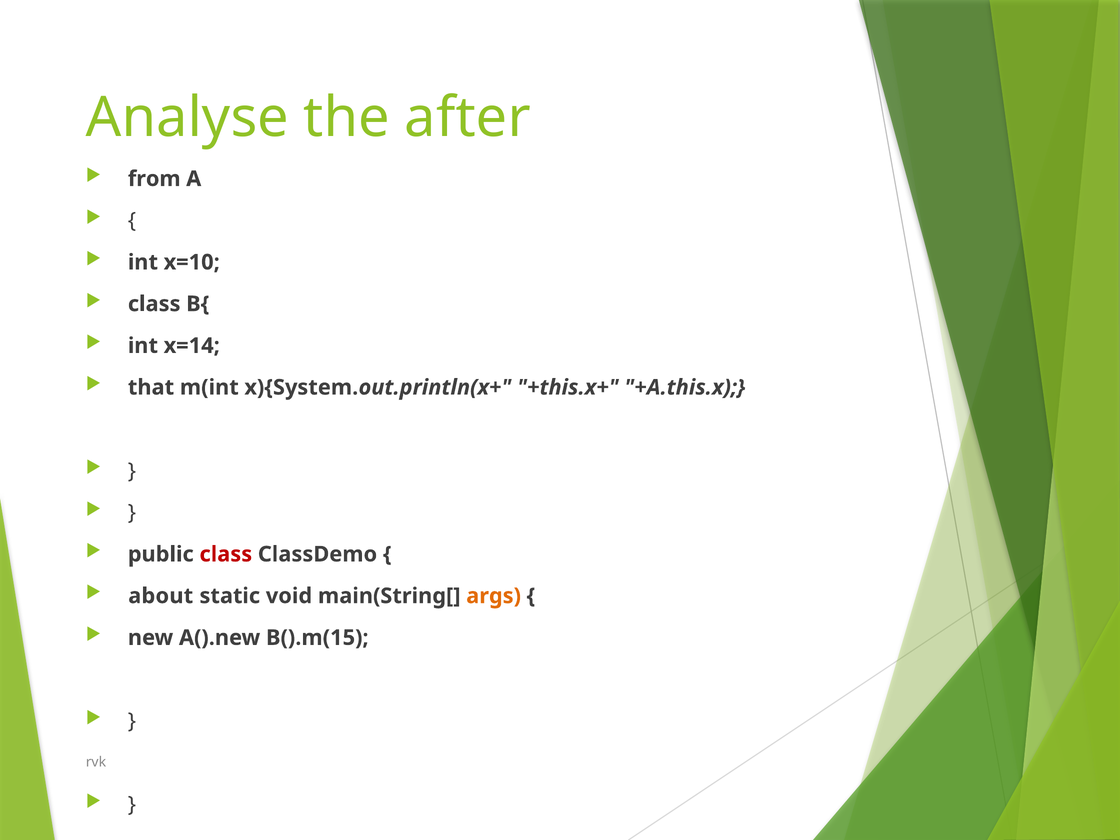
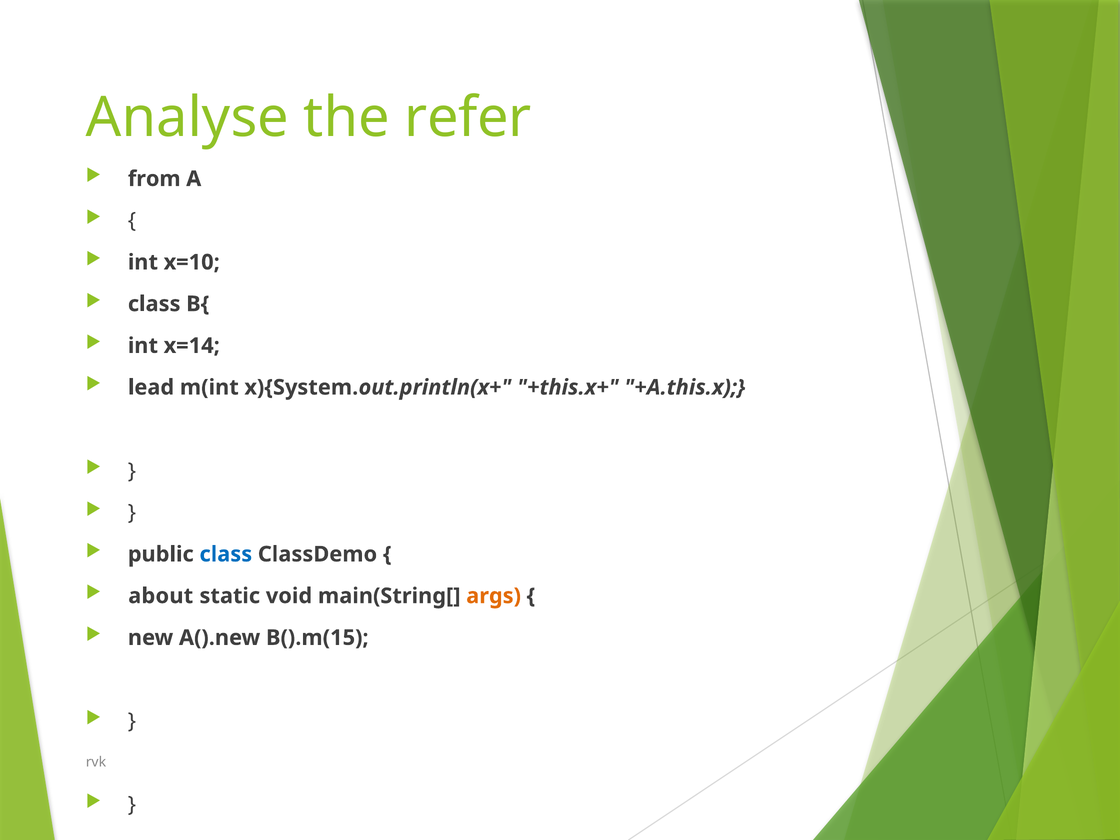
after: after -> refer
that: that -> lead
class at (226, 554) colour: red -> blue
